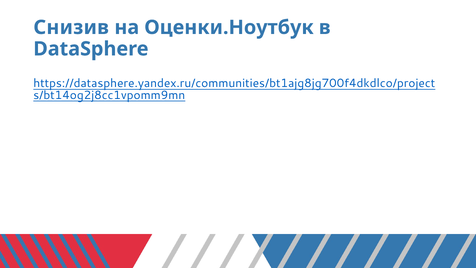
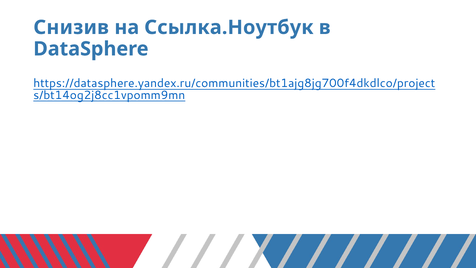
Оценки.Ноутбук: Оценки.Ноутбук -> Ссылка.Ноутбук
